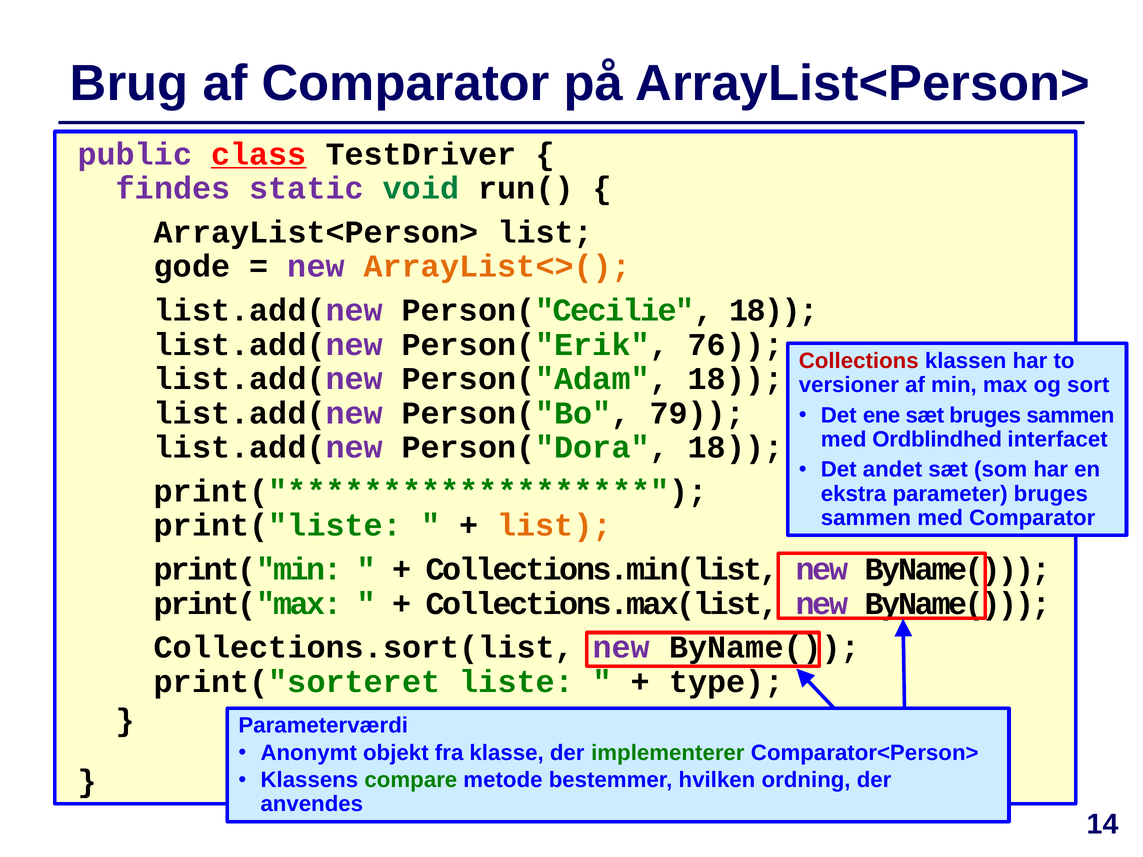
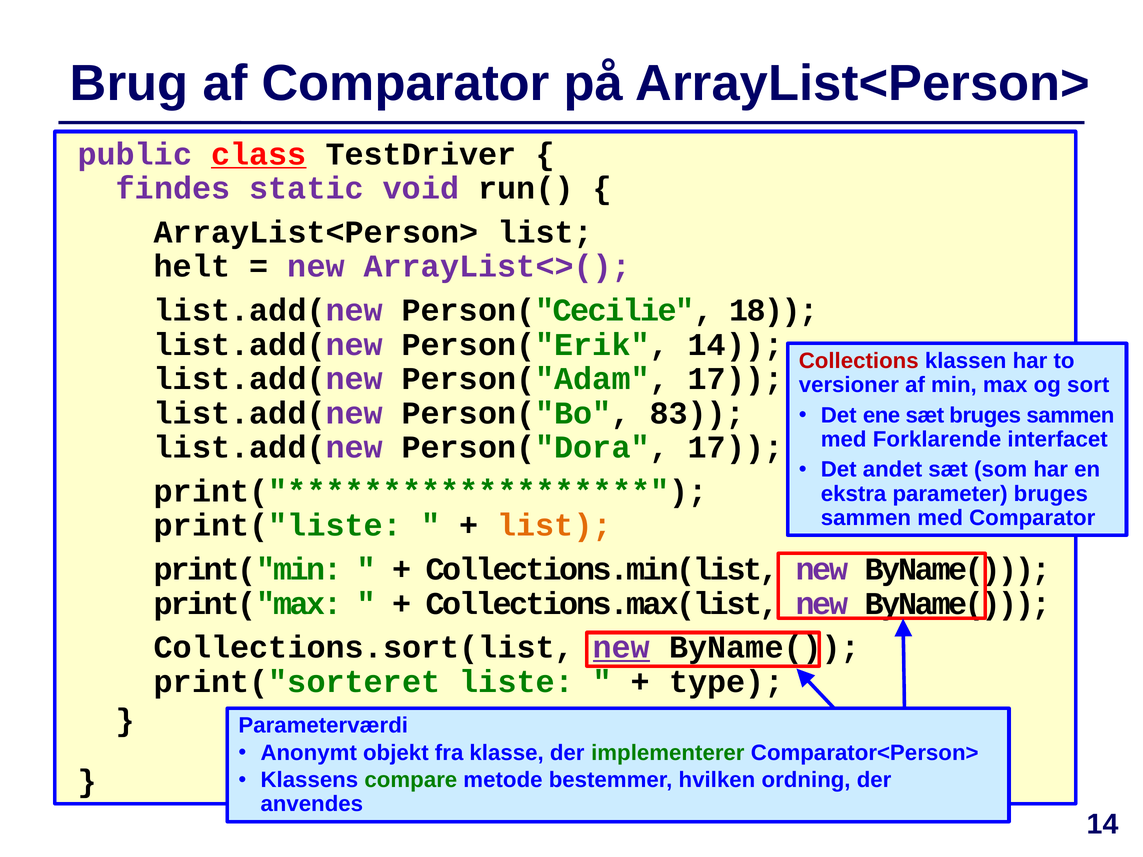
void colour: green -> purple
gode: gode -> helt
ArrayList<>( colour: orange -> purple
Person("Erik 76: 76 -> 14
Person("Adam 18: 18 -> 17
79: 79 -> 83
Ordblindhed: Ordblindhed -> Forklarende
Person("Dora 18: 18 -> 17
new at (621, 648) underline: none -> present
